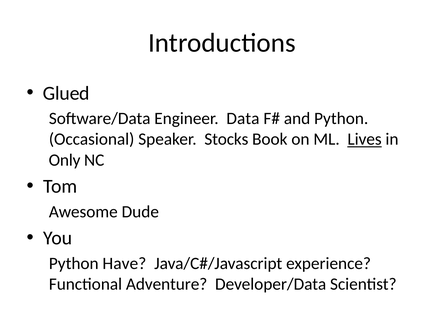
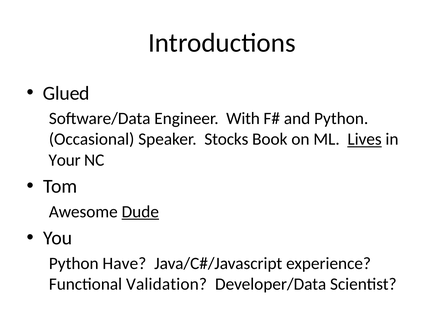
Data: Data -> With
Only: Only -> Your
Dude underline: none -> present
Adventure: Adventure -> Validation
